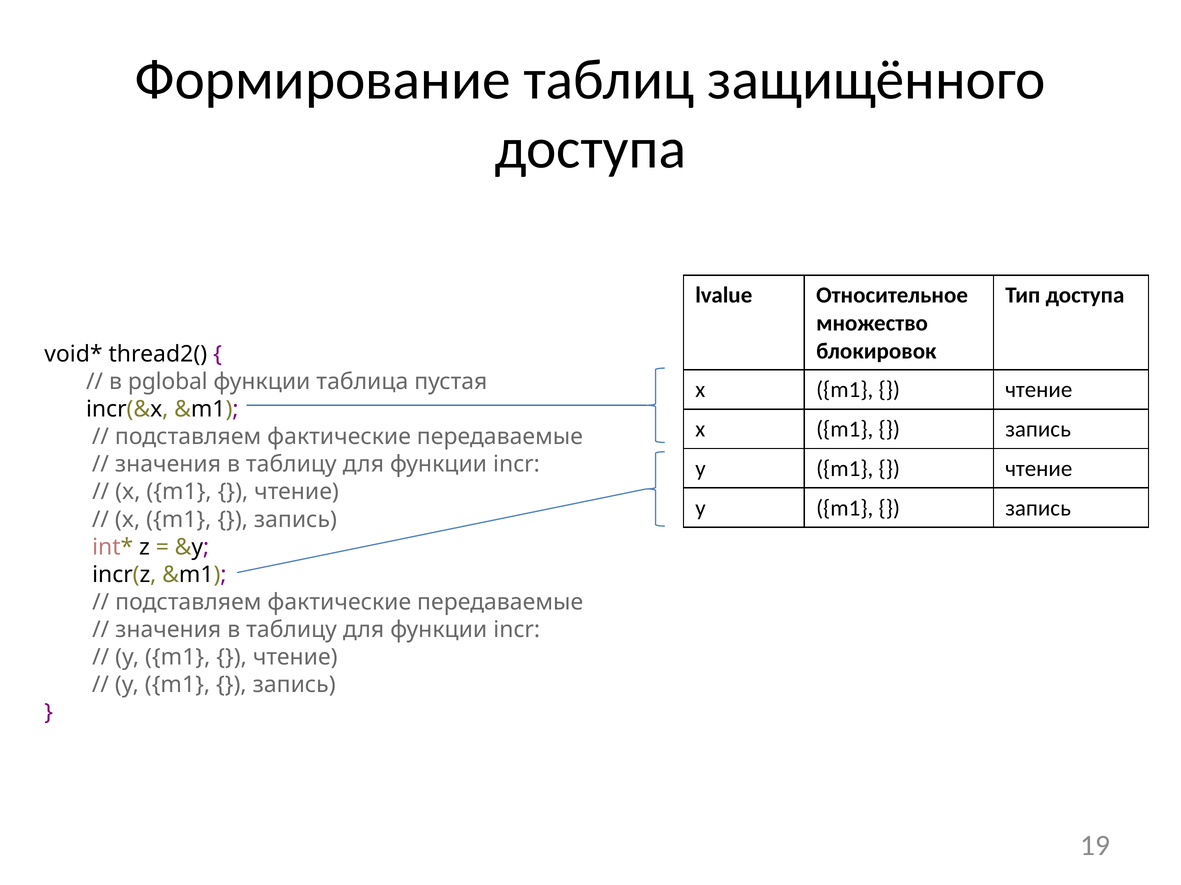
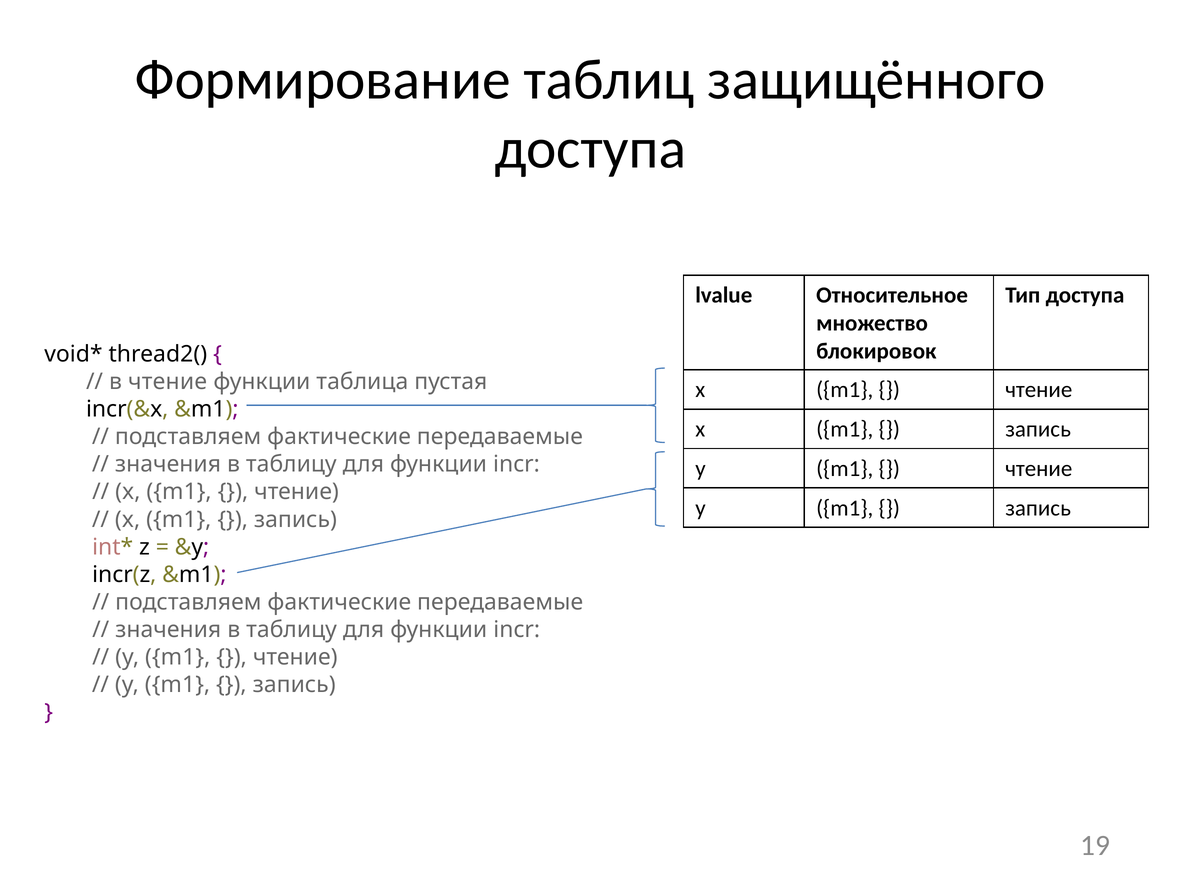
в pglobal: pglobal -> чтение
